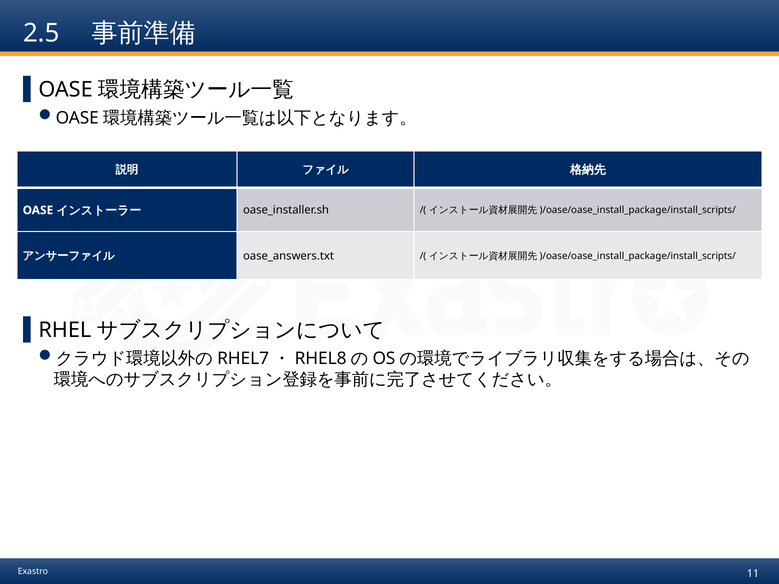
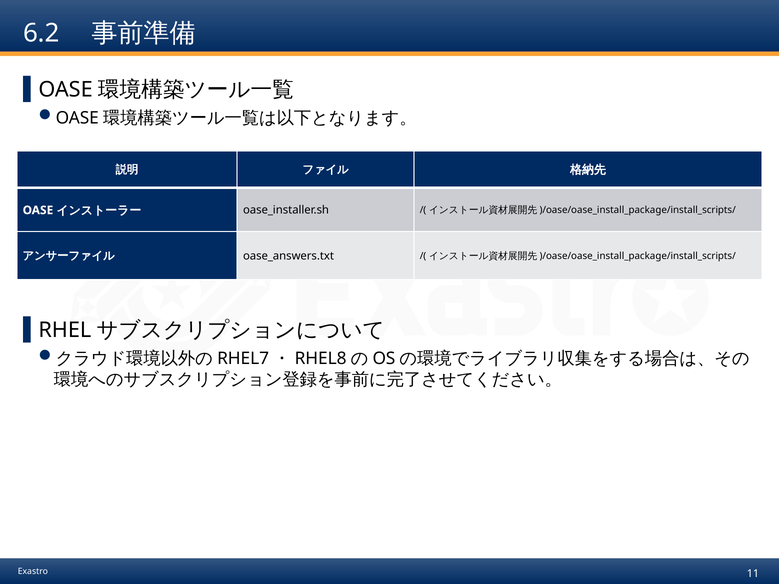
2.5: 2.5 -> 6.2
